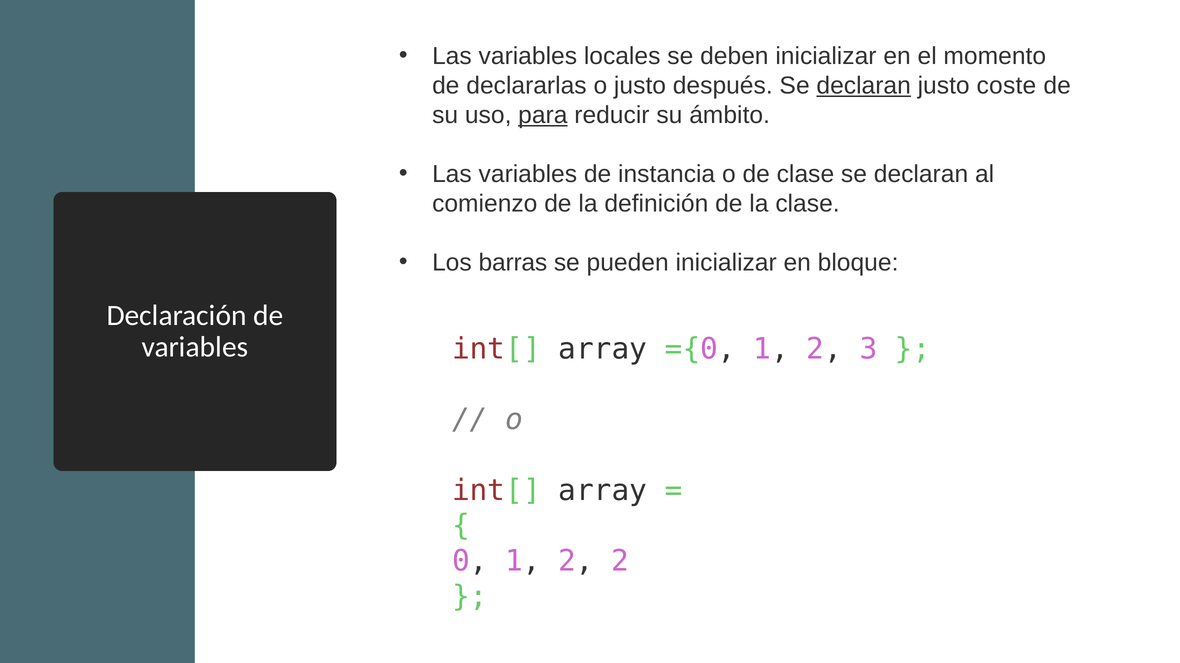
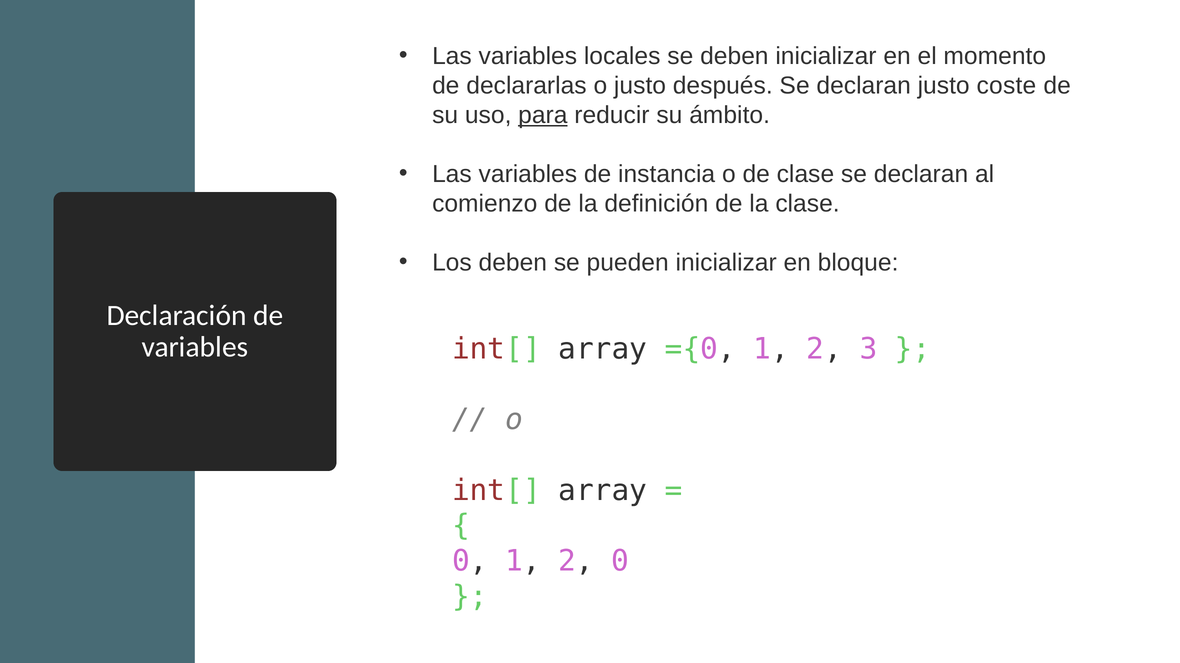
declaran at (864, 86) underline: present -> none
Los barras: barras -> deben
2 2: 2 -> 0
